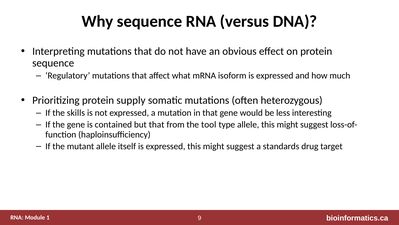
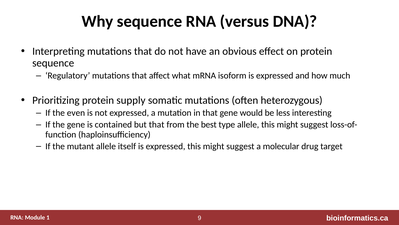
skills: skills -> even
tool: tool -> best
standards: standards -> molecular
